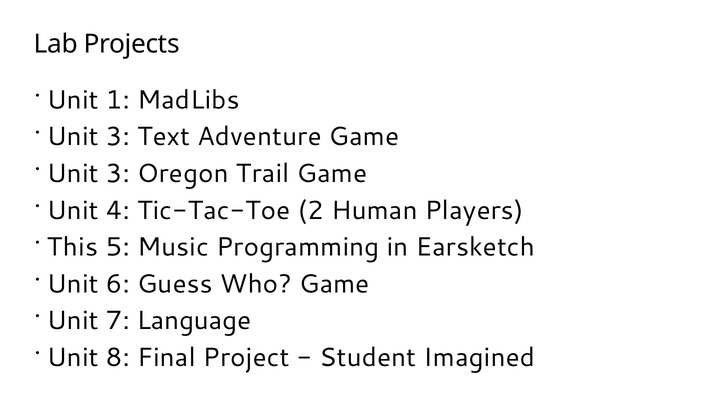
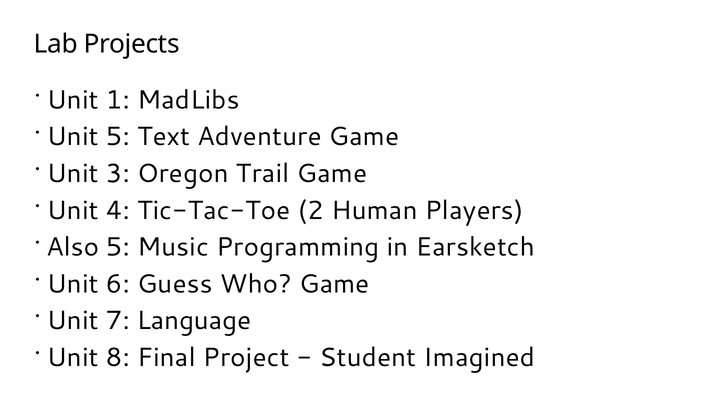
3 at (118, 137): 3 -> 5
This: This -> Also
